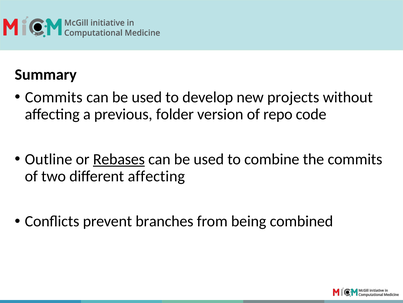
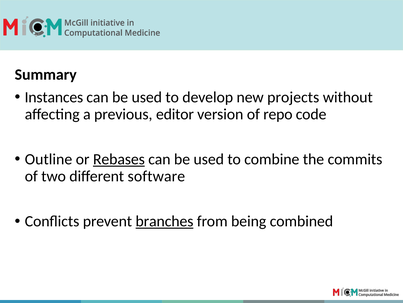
Commits at (54, 97): Commits -> Instances
folder: folder -> editor
different affecting: affecting -> software
branches underline: none -> present
